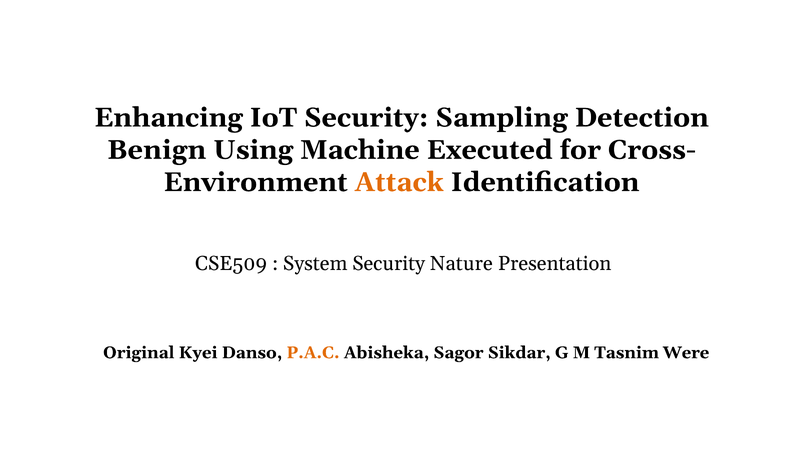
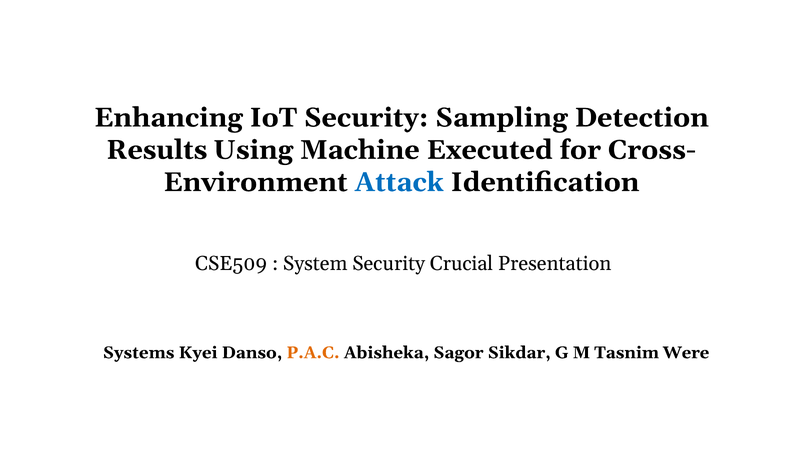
Benign: Benign -> Results
Attack colour: orange -> blue
Nature: Nature -> Crucial
Original: Original -> Systems
